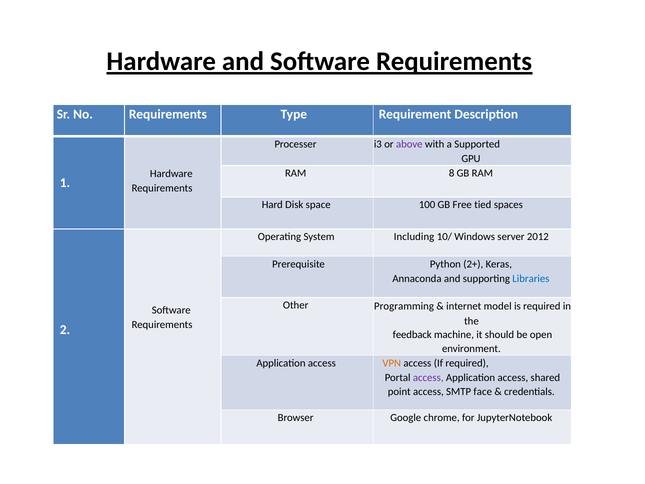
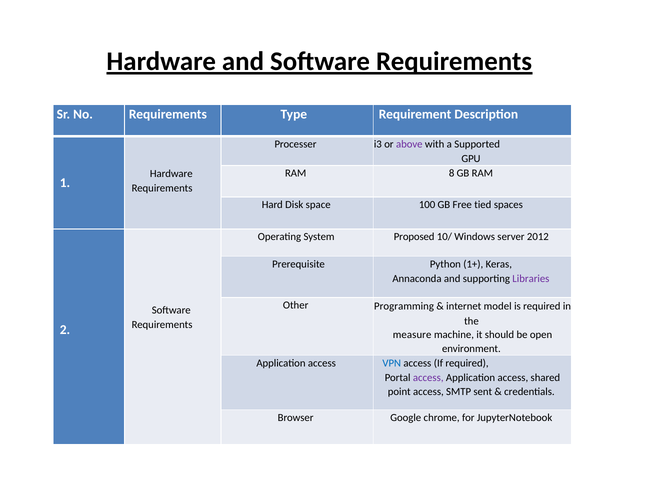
Including: Including -> Proposed
2+: 2+ -> 1+
Libraries colour: blue -> purple
feedback: feedback -> measure
VPN colour: orange -> blue
face: face -> sent
